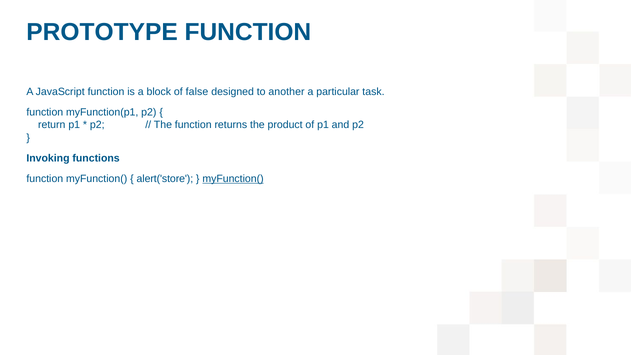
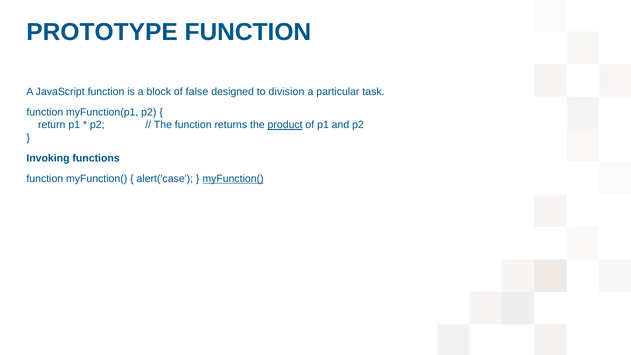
another: another -> division
product underline: none -> present
alert('store: alert('store -> alert('case
